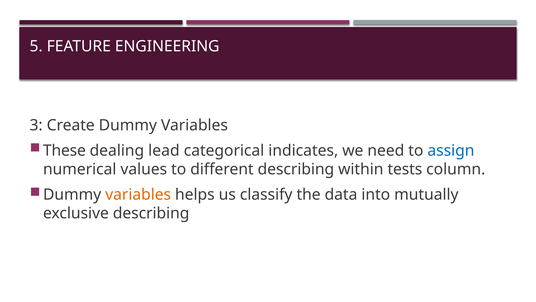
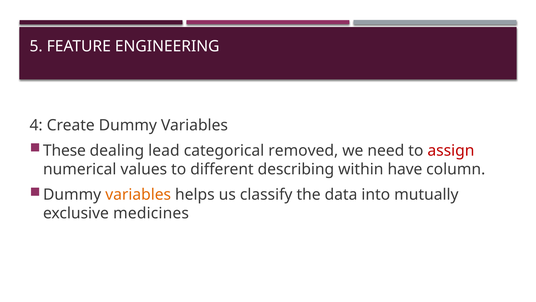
3: 3 -> 4
indicates: indicates -> removed
assign colour: blue -> red
tests: tests -> have
exclusive describing: describing -> medicines
